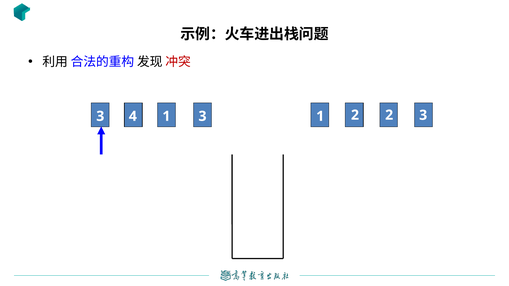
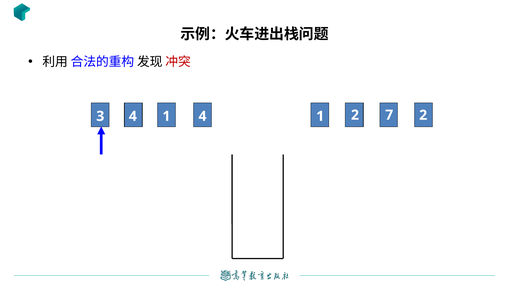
1 3: 3 -> 4
2 2: 2 -> 7
4 3: 3 -> 2
